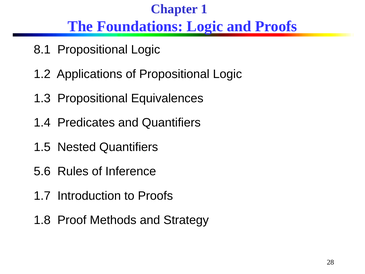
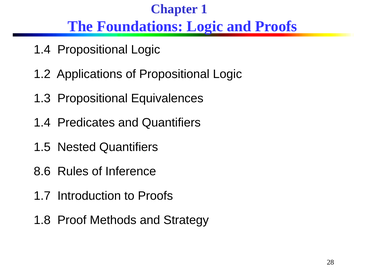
8.1 at (42, 50): 8.1 -> 1.4
5.6: 5.6 -> 8.6
